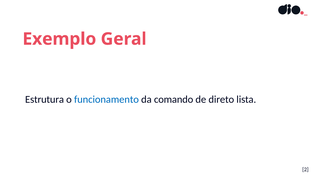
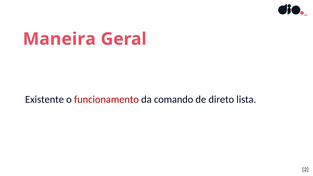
Exemplo: Exemplo -> Maneira
Estrutura: Estrutura -> Existente
funcionamento colour: blue -> red
